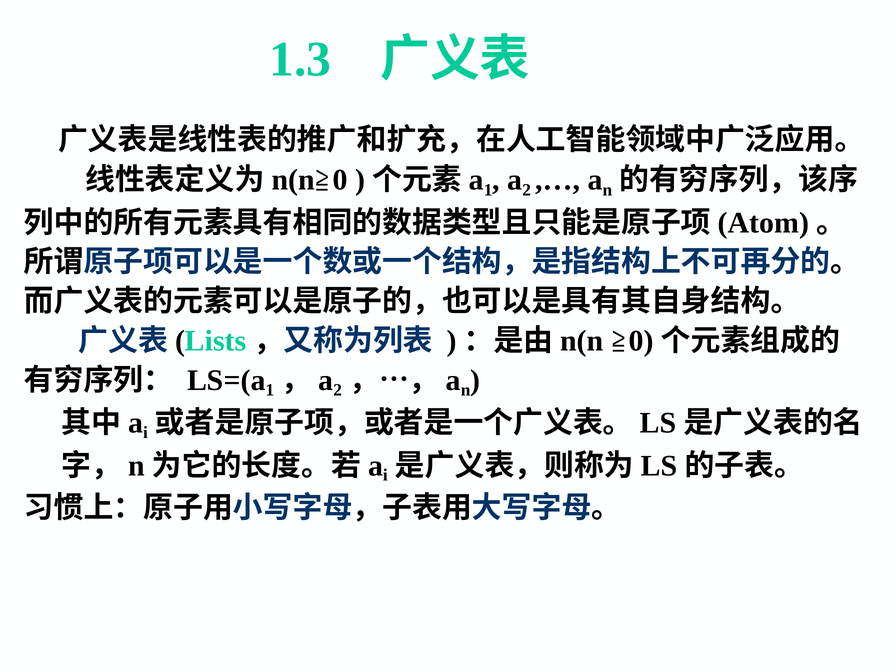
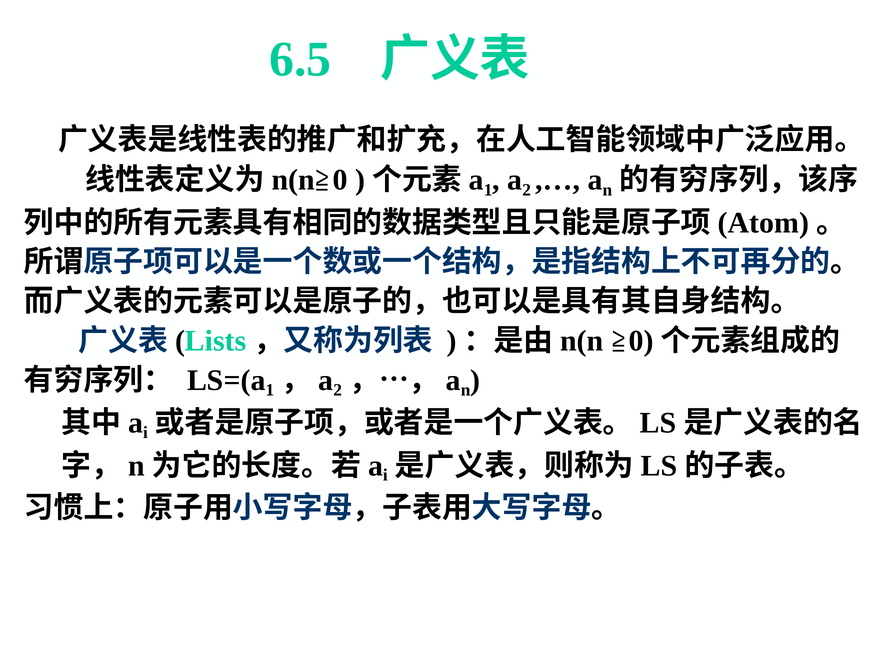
1.3: 1.3 -> 6.5
